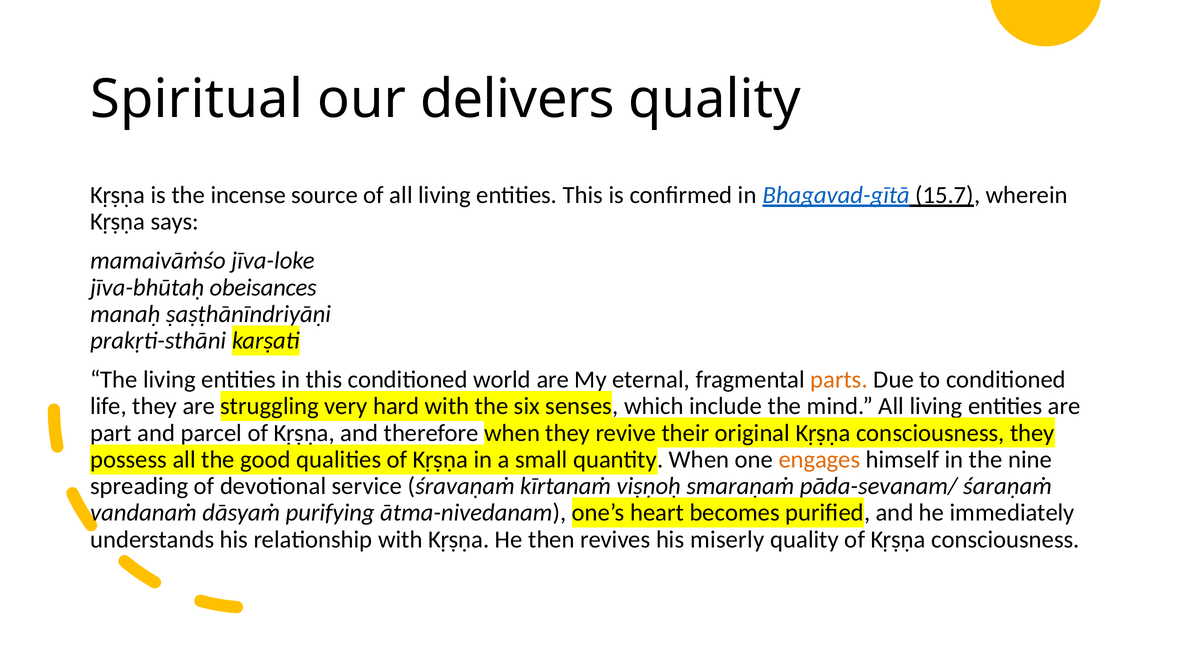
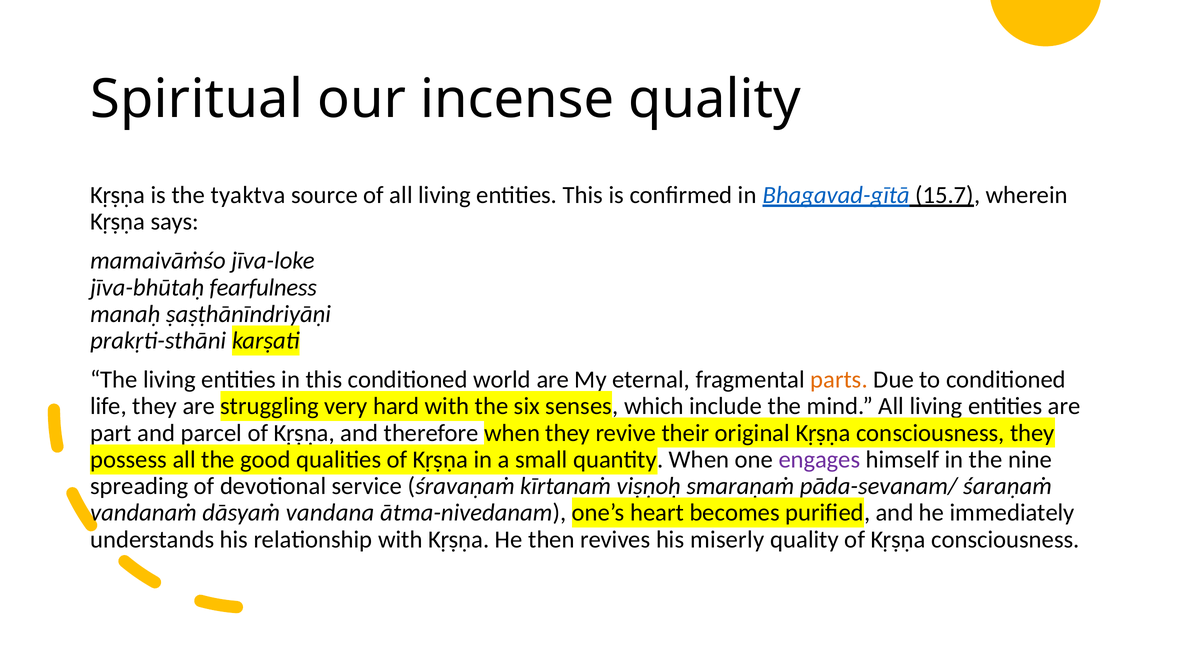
delivers: delivers -> incense
incense: incense -> tyaktva
obeisances: obeisances -> fearfulness
engages colour: orange -> purple
purifying: purifying -> vandana
